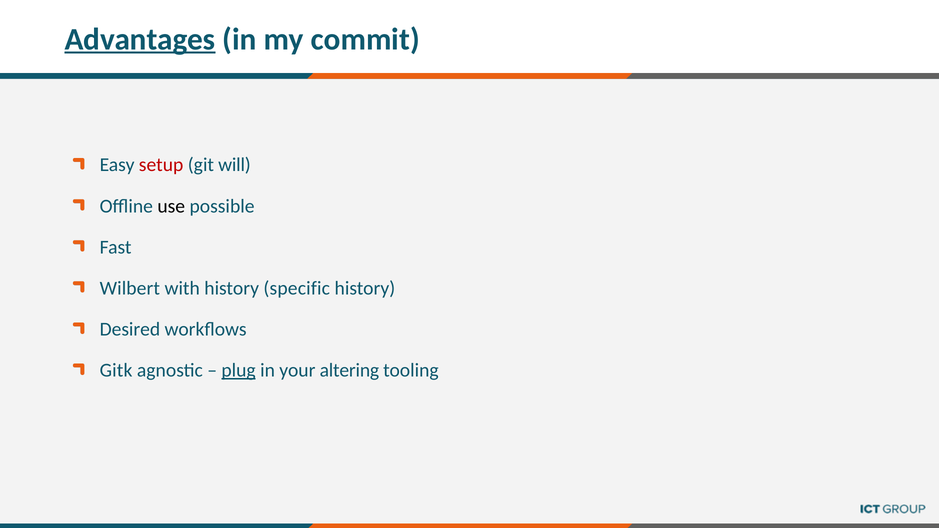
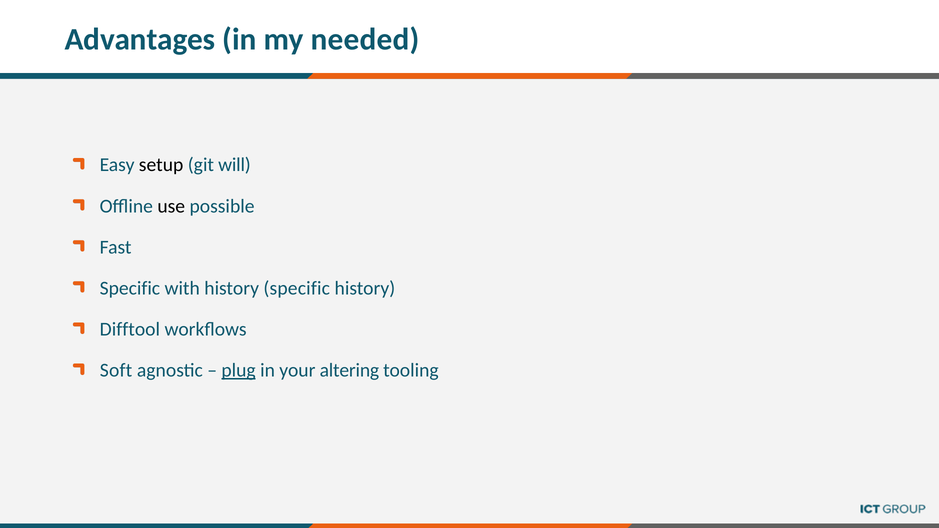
Advantages underline: present -> none
commit: commit -> needed
setup colour: red -> black
Wilbert at (130, 288): Wilbert -> Specific
Desired: Desired -> Difftool
Gitk: Gitk -> Soft
